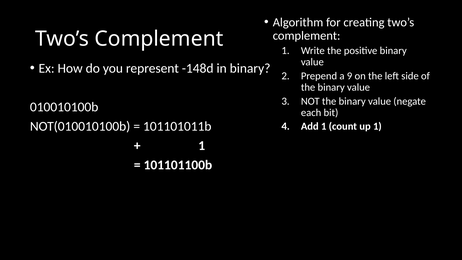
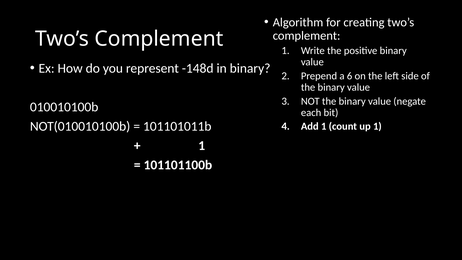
9: 9 -> 6
